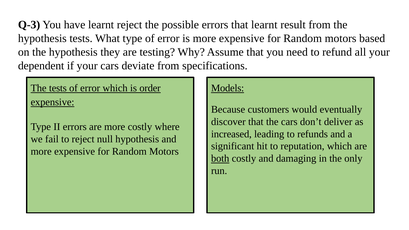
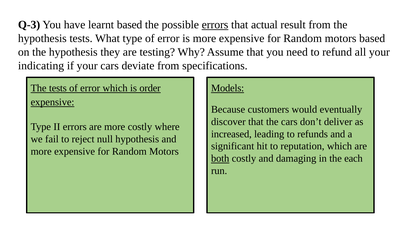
learnt reject: reject -> based
errors at (215, 25) underline: none -> present
that learnt: learnt -> actual
dependent: dependent -> indicating
only: only -> each
